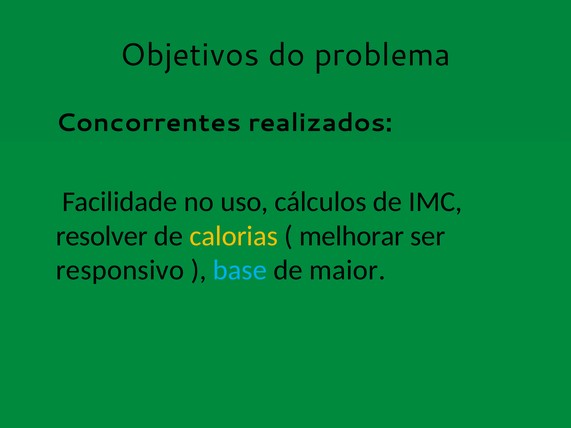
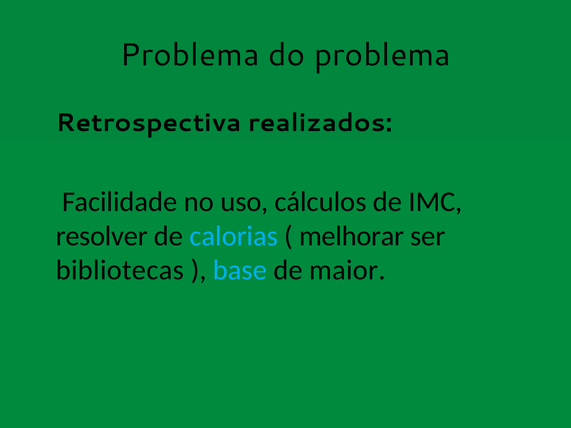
Objetivos at (190, 55): Objetivos -> Problema
Concorrentes: Concorrentes -> Retrospectiva
calorias colour: yellow -> light blue
responsivo: responsivo -> bibliotecas
